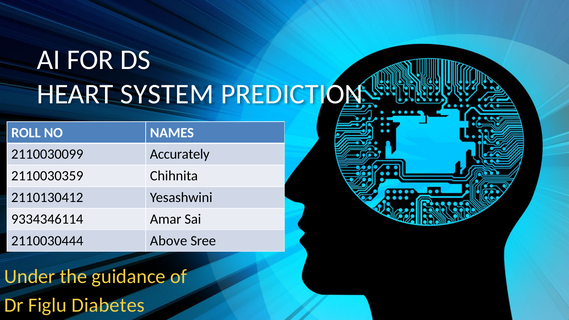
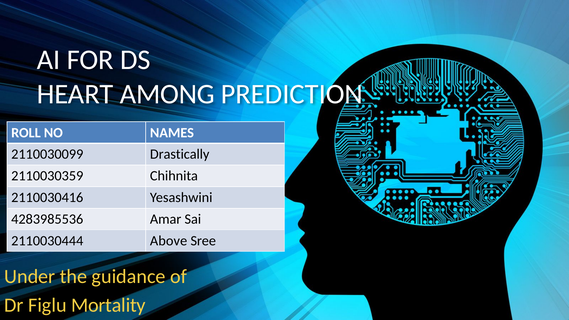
SYSTEM: SYSTEM -> AMONG
Accurately: Accurately -> Drastically
2110130412: 2110130412 -> 2110030416
9334346114: 9334346114 -> 4283985536
Diabetes: Diabetes -> Mortality
